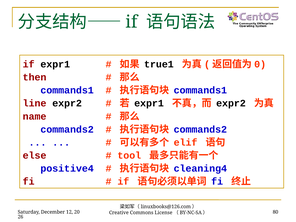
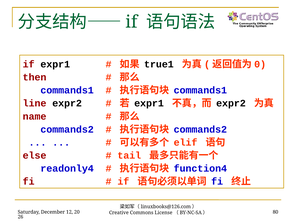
tool: tool -> tail
positive4: positive4 -> readonly4
cleaning4: cleaning4 -> function4
